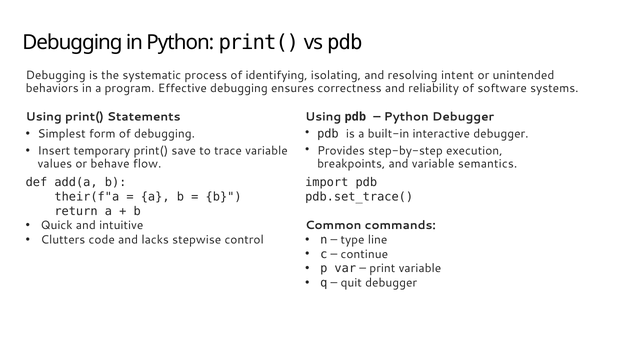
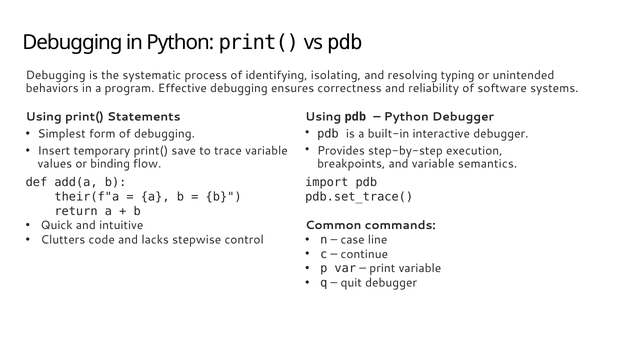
intent: intent -> typing
behave: behave -> binding
type: type -> case
